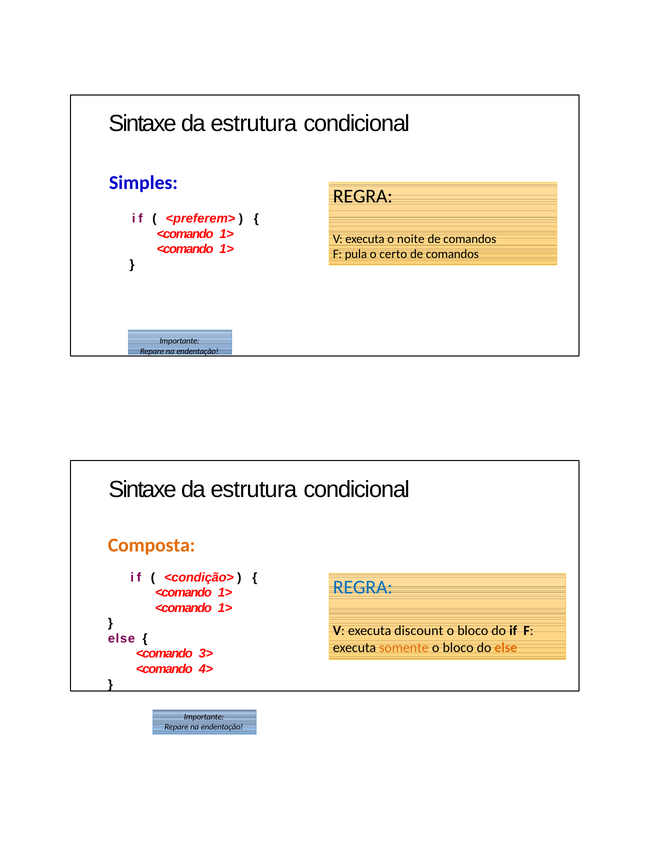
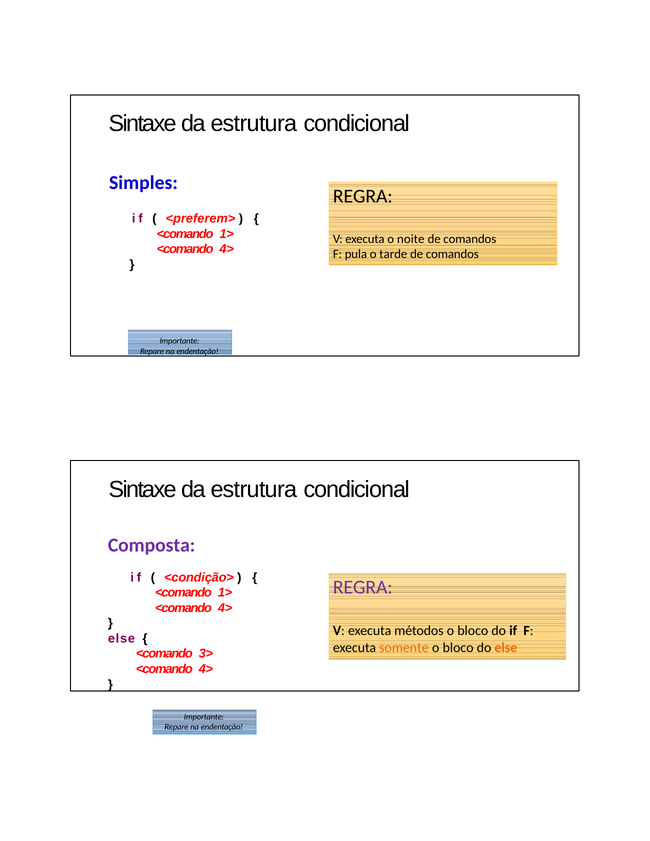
1> at (227, 249): 1> -> 4>
certo: certo -> tarde
Composta colour: orange -> purple
REGRA at (363, 587) colour: blue -> purple
1> at (225, 608): 1> -> 4>
discount: discount -> métodos
